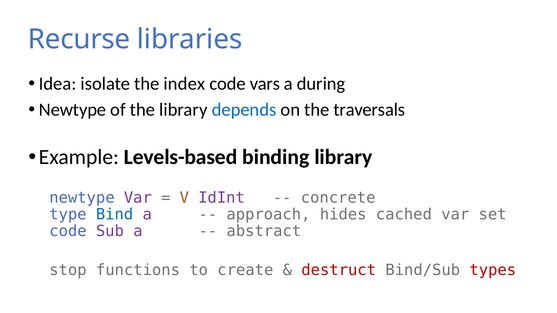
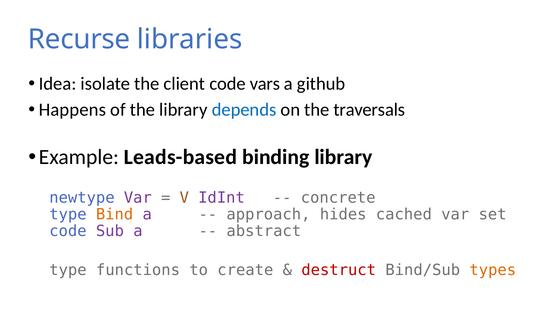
index: index -> client
during: during -> github
Newtype at (73, 110): Newtype -> Happens
Levels-based: Levels-based -> Leads-based
Bind colour: blue -> orange
stop at (68, 270): stop -> type
types colour: red -> orange
